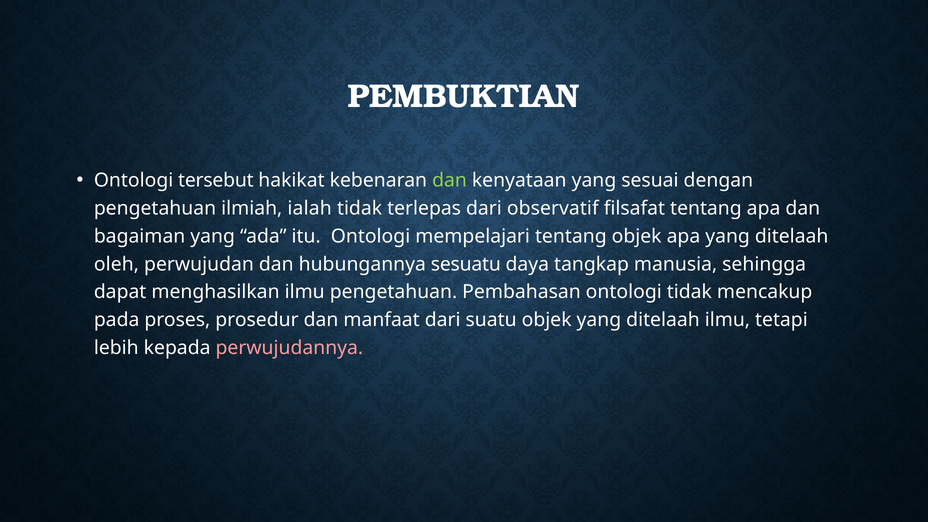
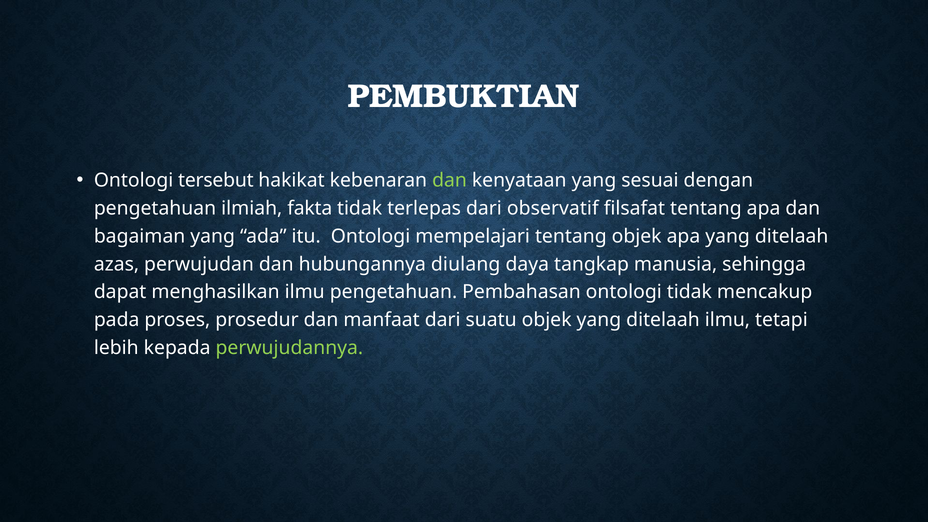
ialah: ialah -> fakta
oleh: oleh -> azas
sesuatu: sesuatu -> diulang
perwujudannya colour: pink -> light green
